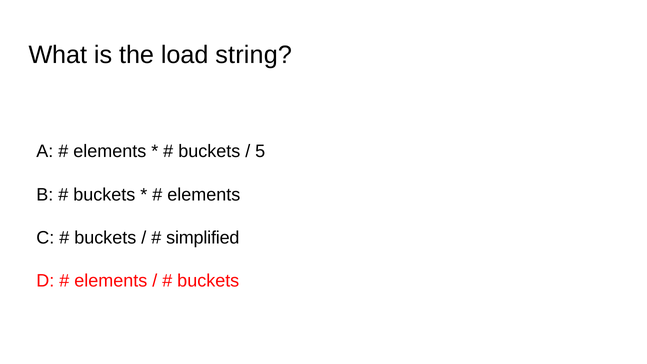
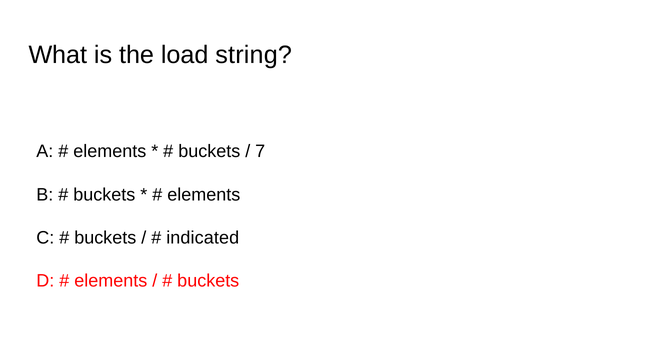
5: 5 -> 7
simplified: simplified -> indicated
